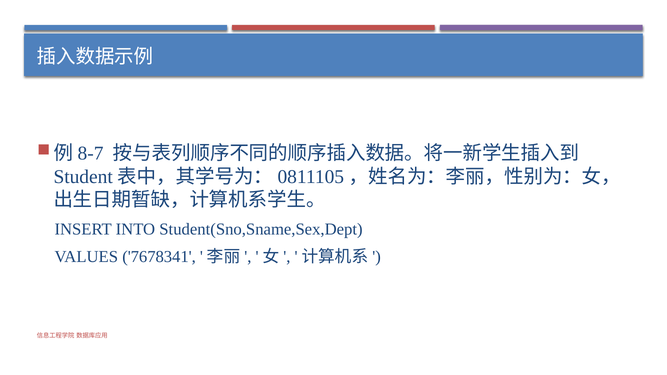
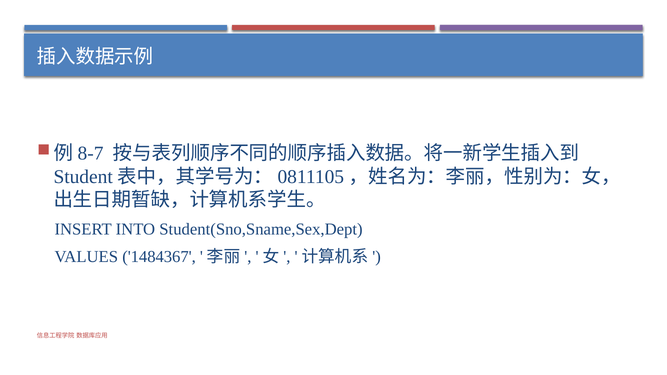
7678341: 7678341 -> 1484367
